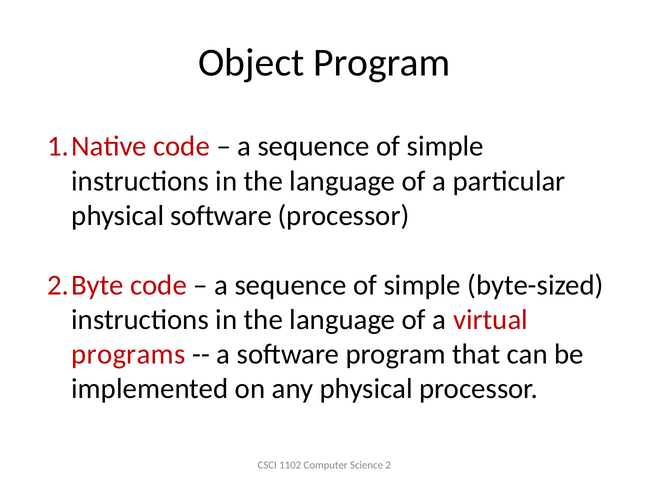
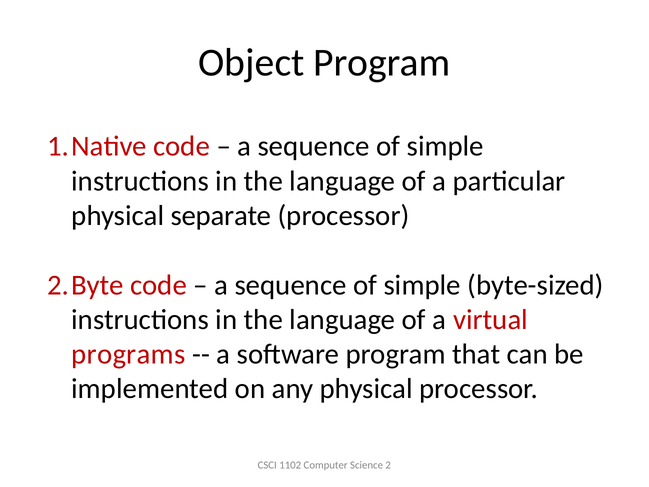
physical software: software -> separate
